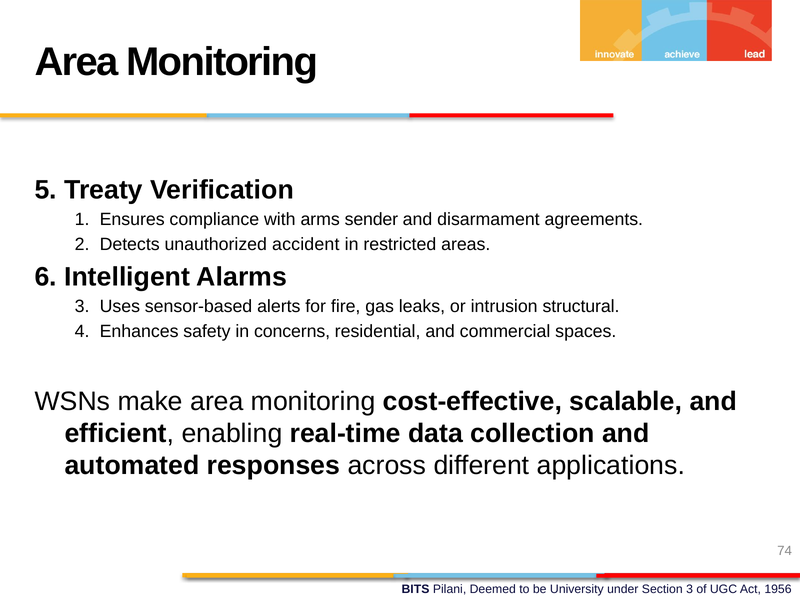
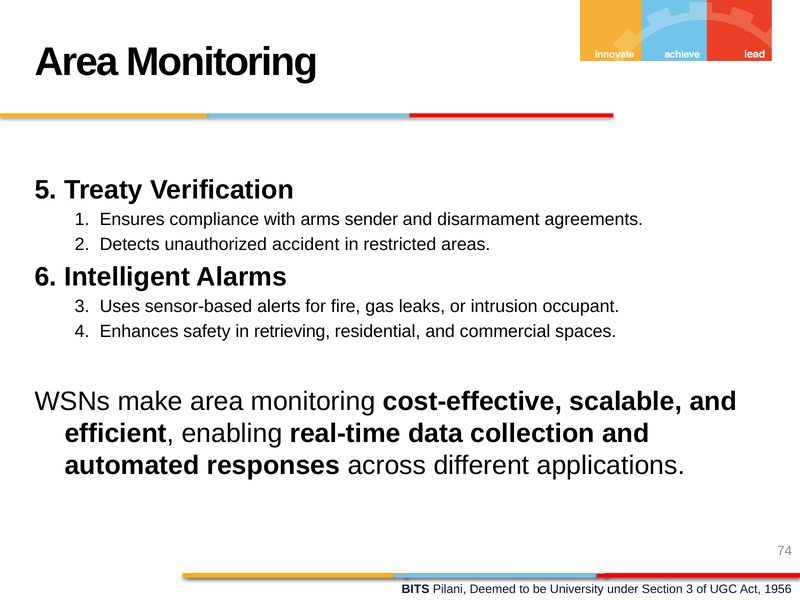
structural: structural -> occupant
concerns: concerns -> retrieving
